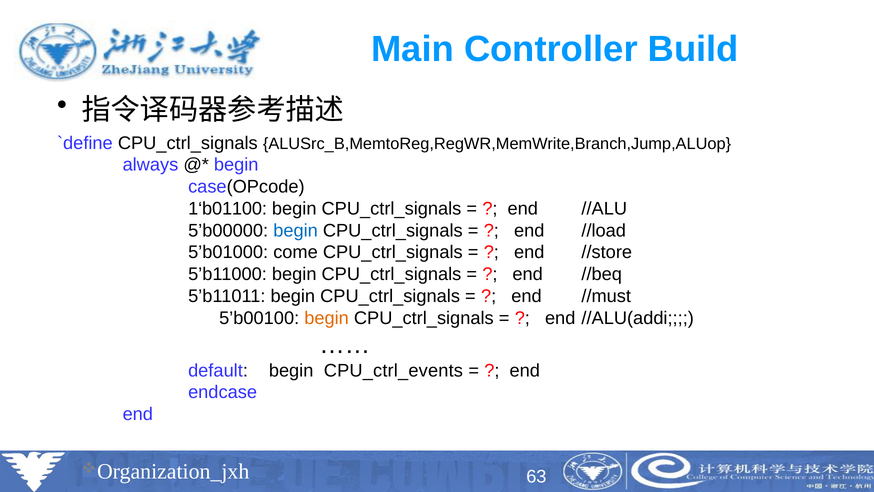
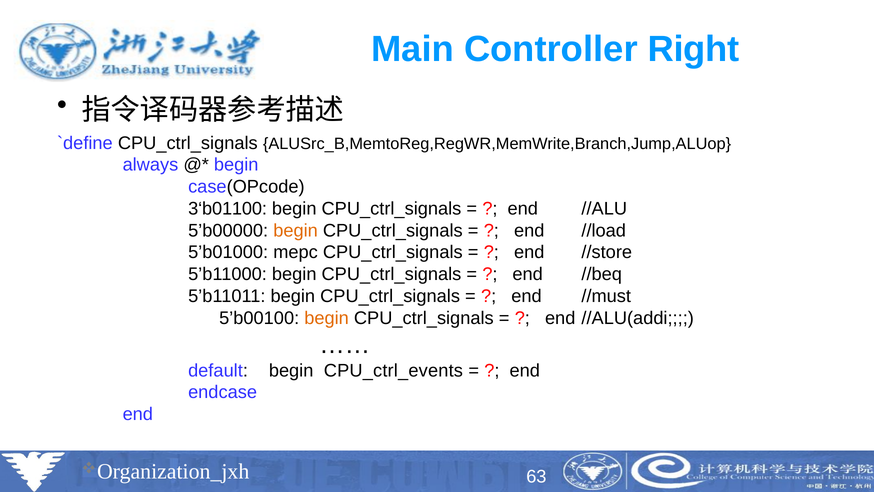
Build: Build -> Right
1‘b01100: 1‘b01100 -> 3‘b01100
begin at (296, 230) colour: blue -> orange
come: come -> mepc
